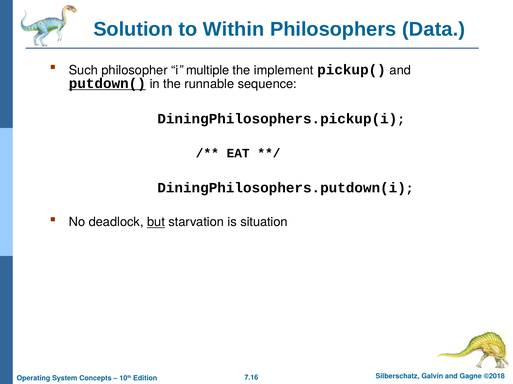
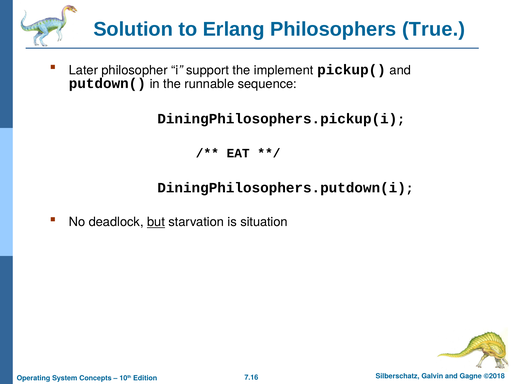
Within: Within -> Erlang
Data: Data -> True
Such: Such -> Later
multiple: multiple -> support
putdown( underline: present -> none
